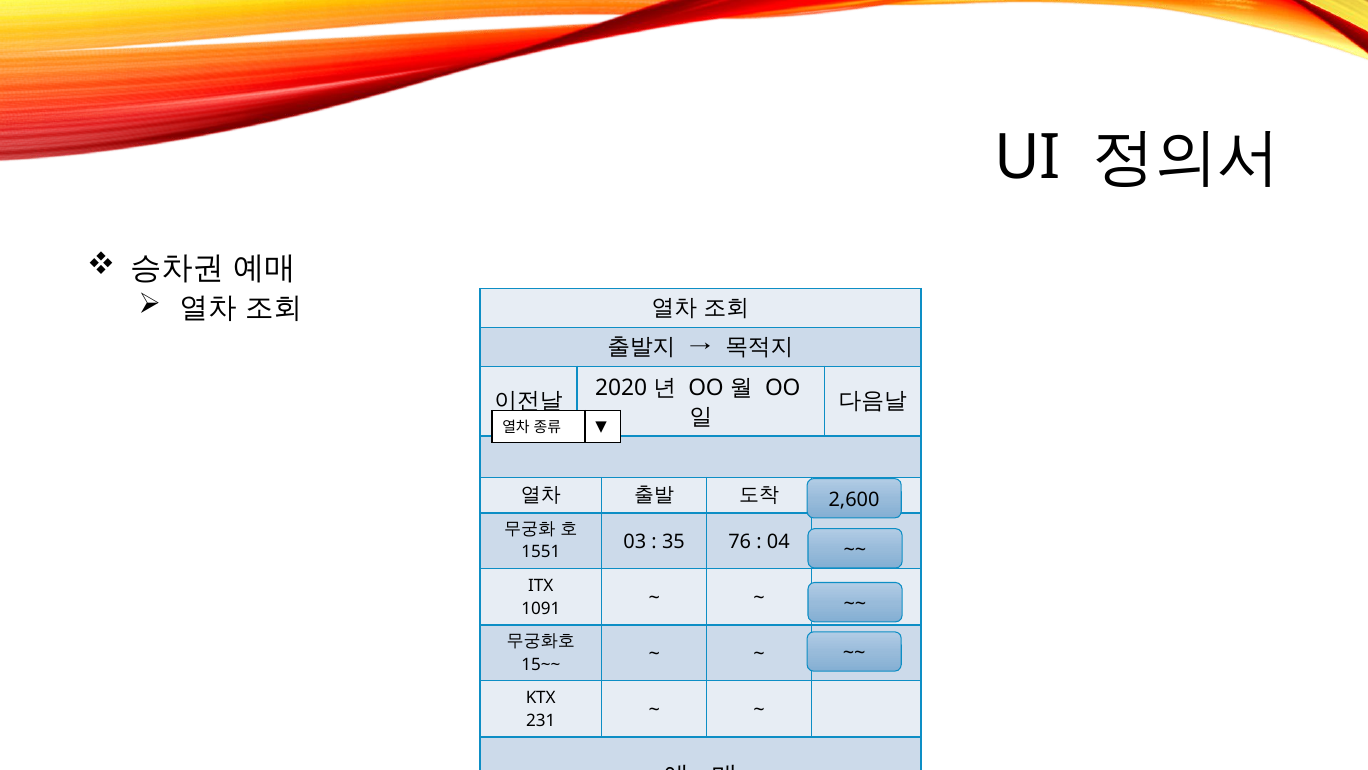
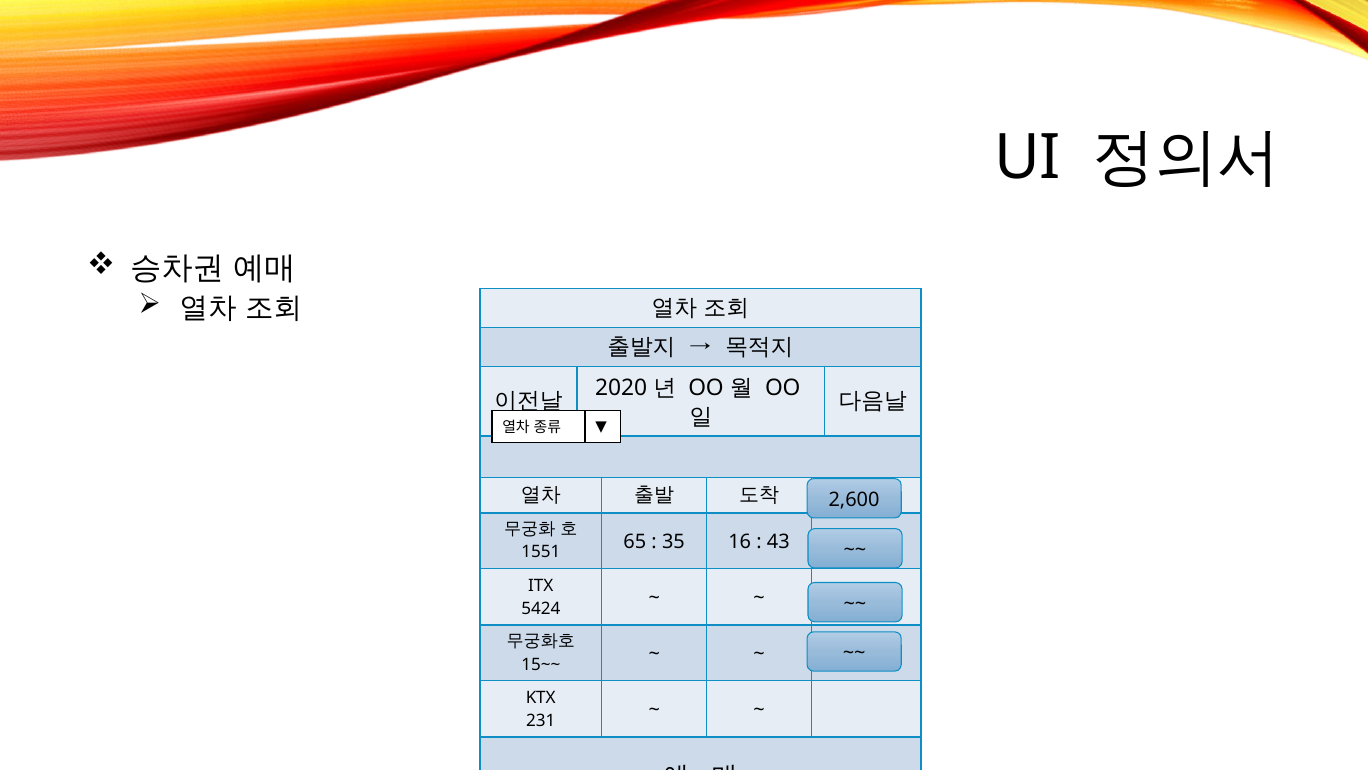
03: 03 -> 65
76: 76 -> 16
04: 04 -> 43
1091: 1091 -> 5424
